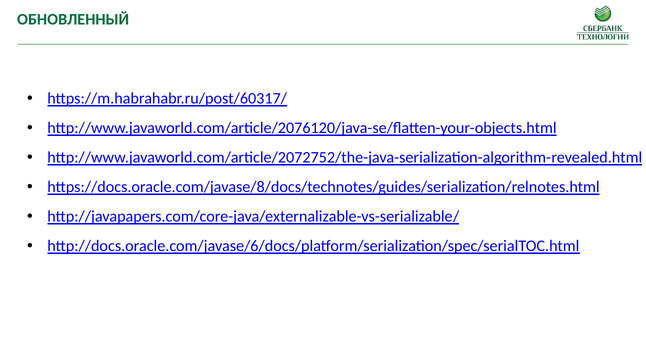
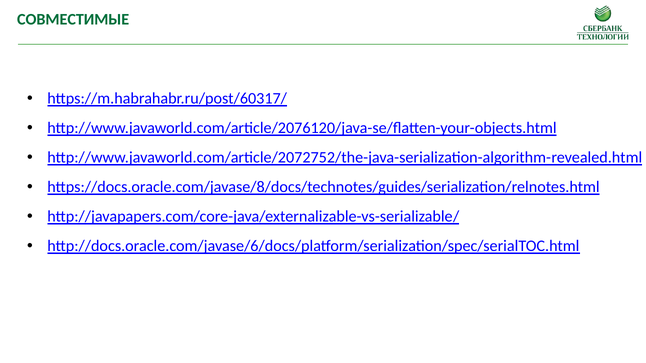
ОБНОВЛЕННЫЙ: ОБНОВЛЕННЫЙ -> СОВМЕСТИМЫЕ
